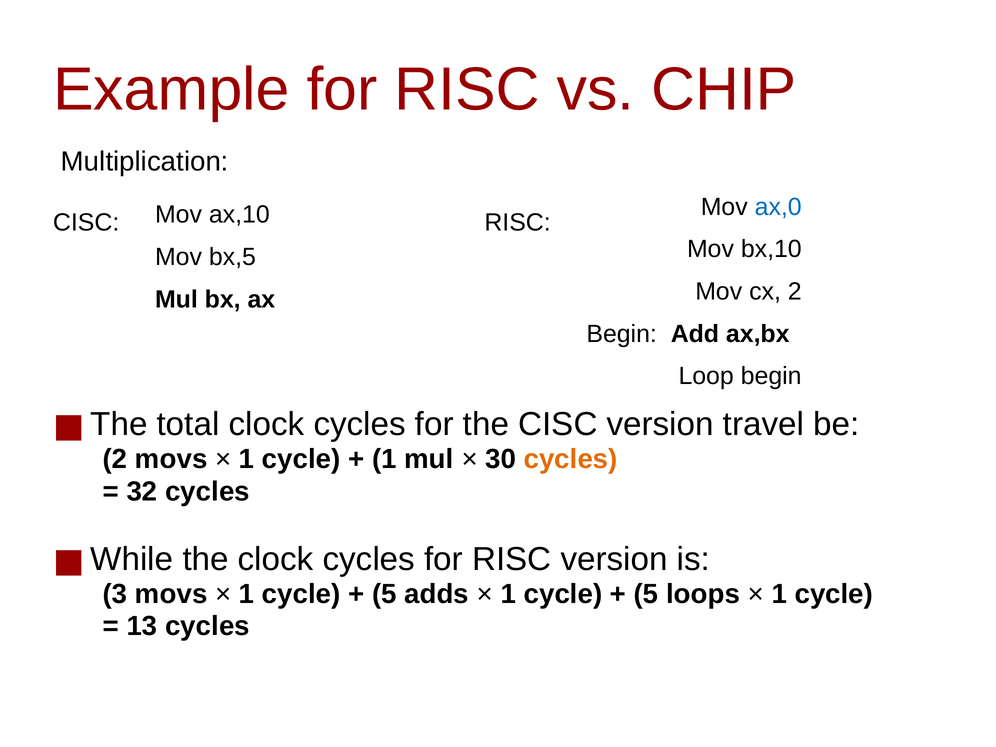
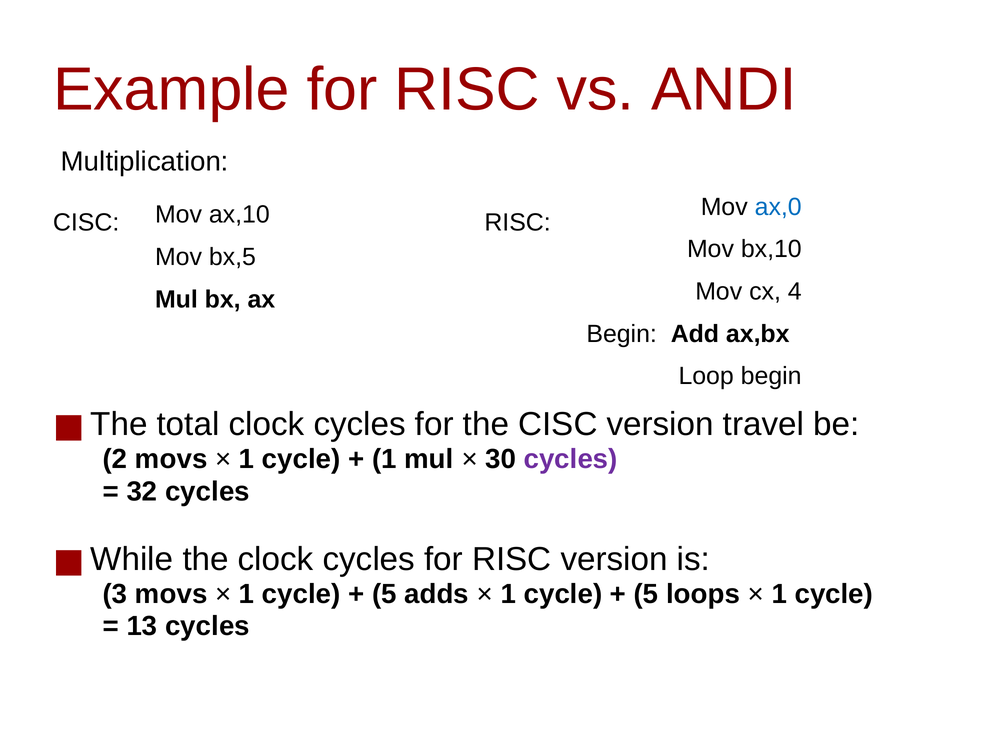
CHIP: CHIP -> ANDI
cx 2: 2 -> 4
cycles at (571, 459) colour: orange -> purple
